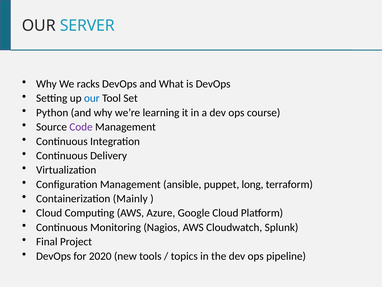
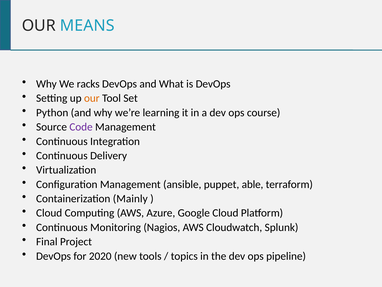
SERVER: SERVER -> MEANS
our at (92, 98) colour: blue -> orange
long: long -> able
